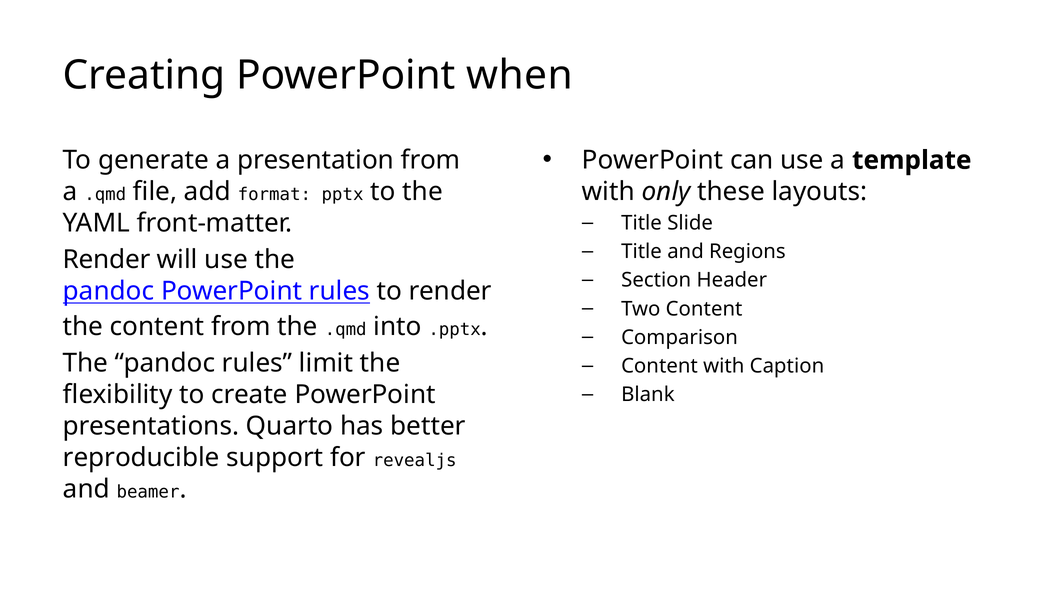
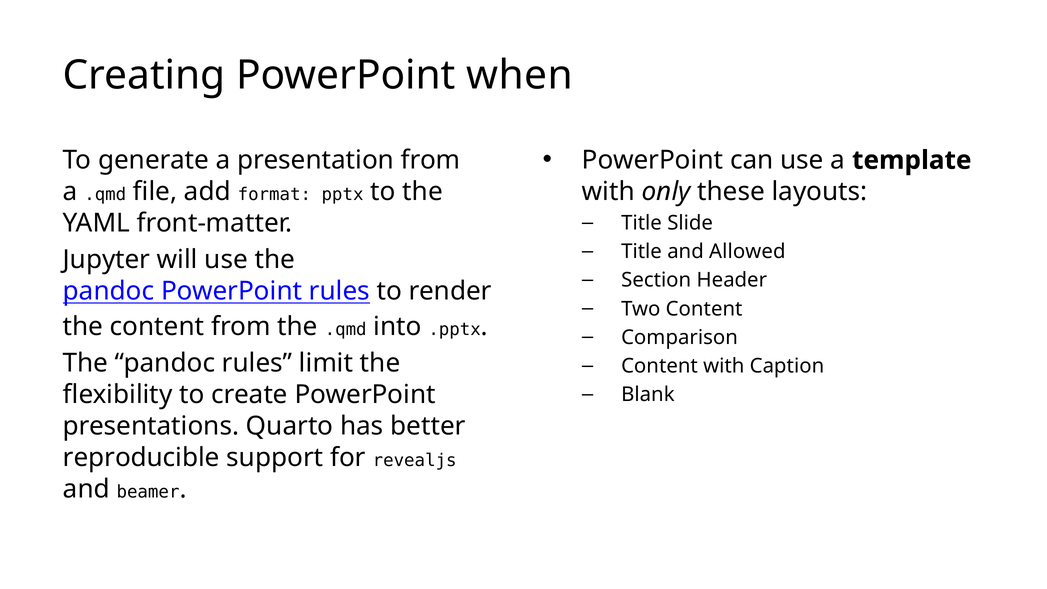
Regions: Regions -> Allowed
Render at (107, 260): Render -> Jupyter
